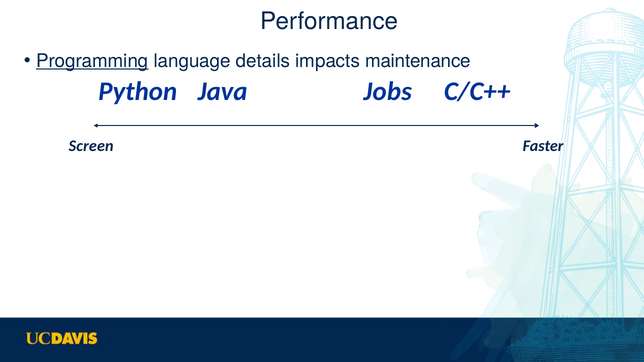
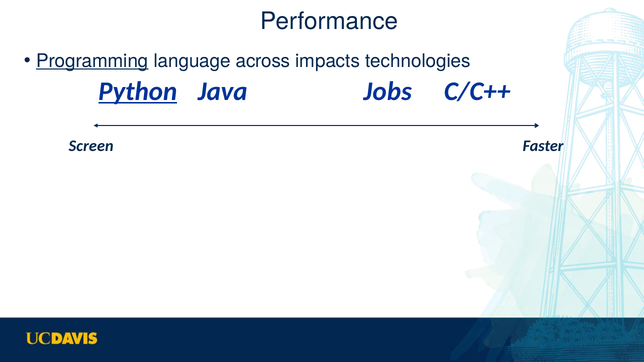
details: details -> across
maintenance: maintenance -> technologies
Python underline: none -> present
